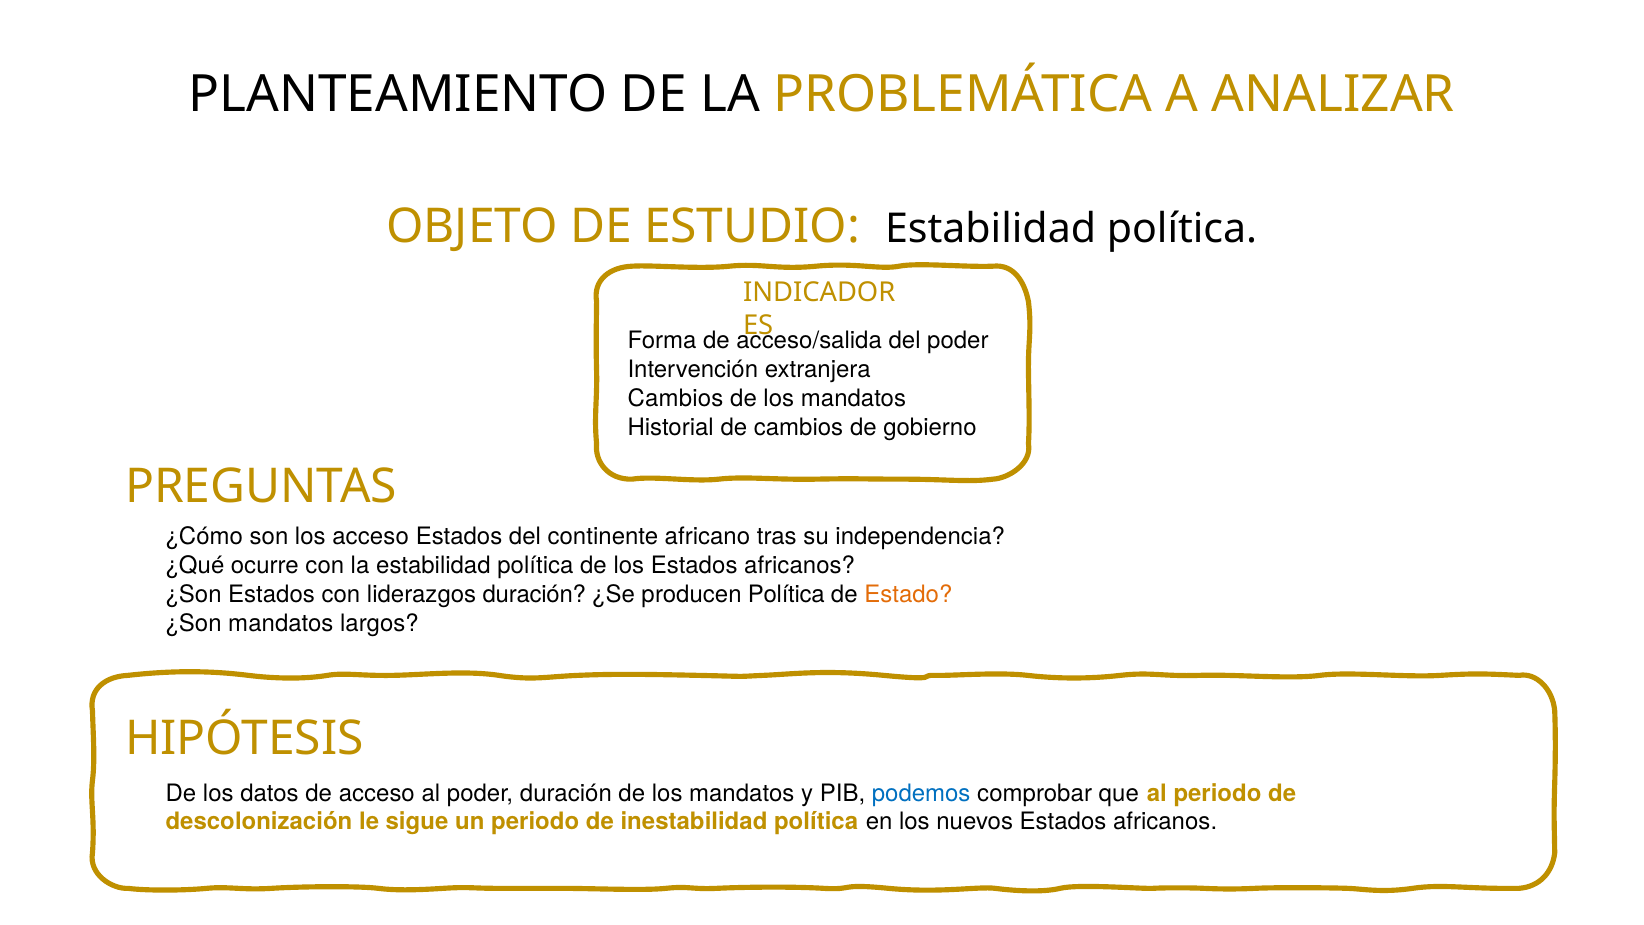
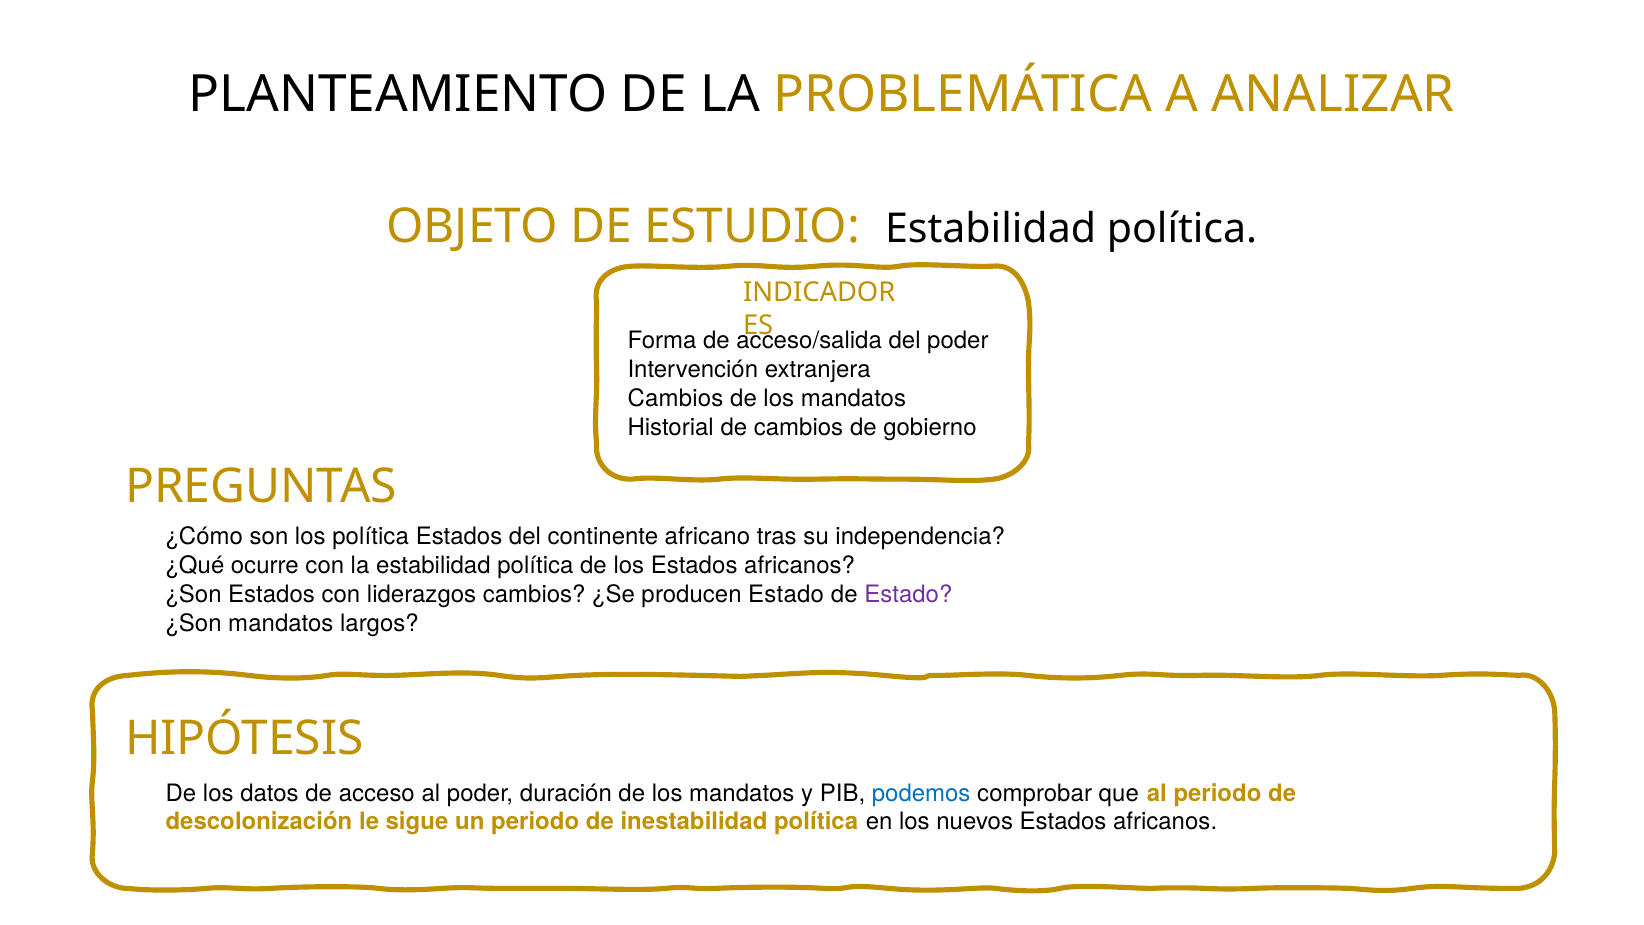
los acceso: acceso -> política
liderazgos duración: duración -> cambios
producen Política: Política -> Estado
Estado at (908, 595) colour: orange -> purple
